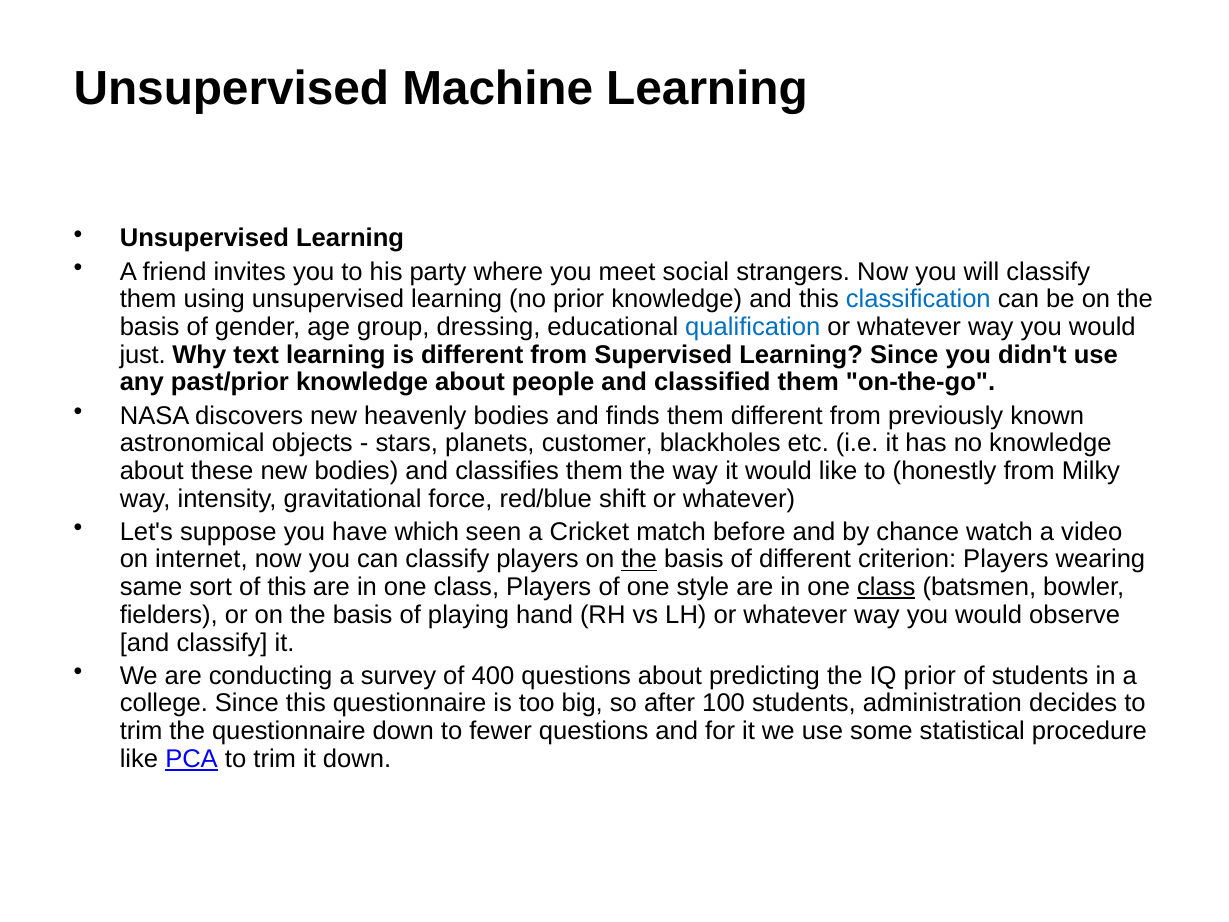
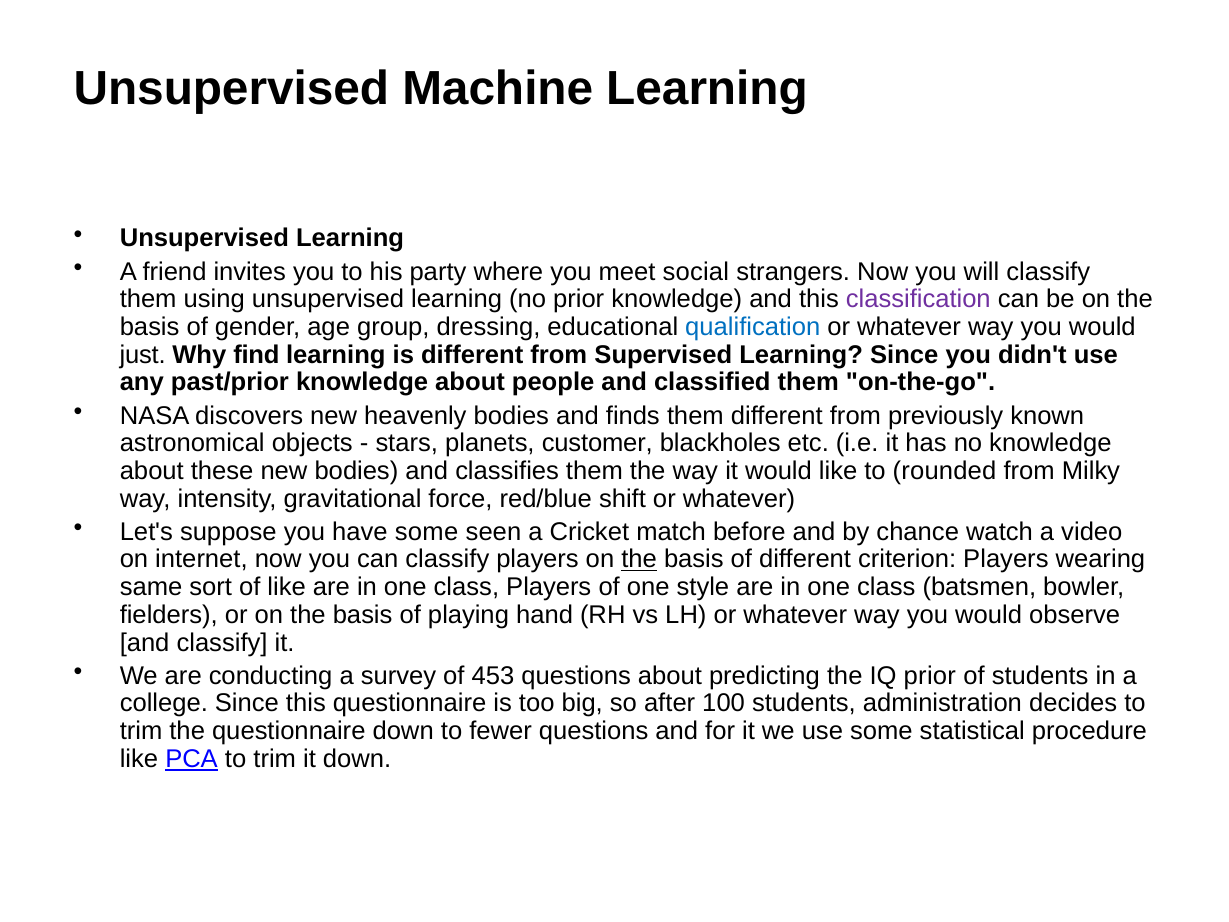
classification colour: blue -> purple
text: text -> find
honestly: honestly -> rounded
have which: which -> some
of this: this -> like
class at (886, 587) underline: present -> none
400: 400 -> 453
